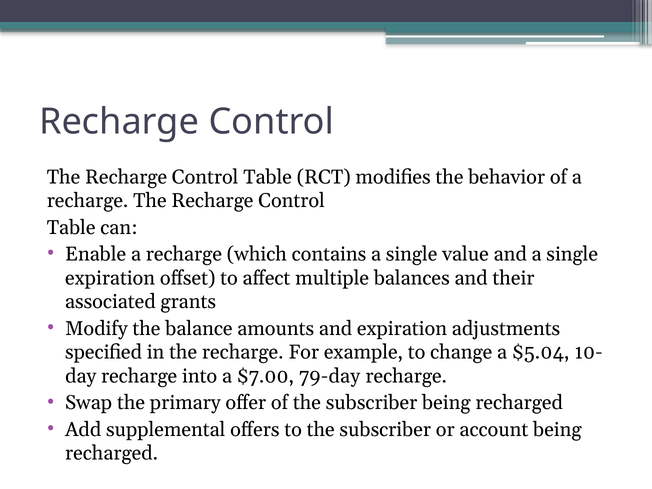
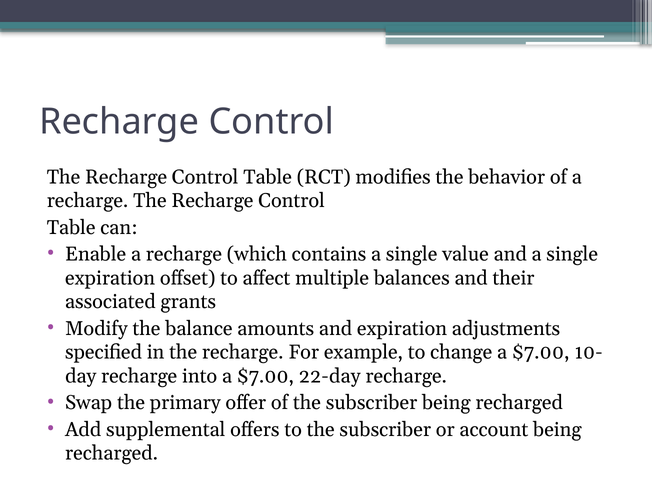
change a $5.04: $5.04 -> $7.00
79-day: 79-day -> 22-day
